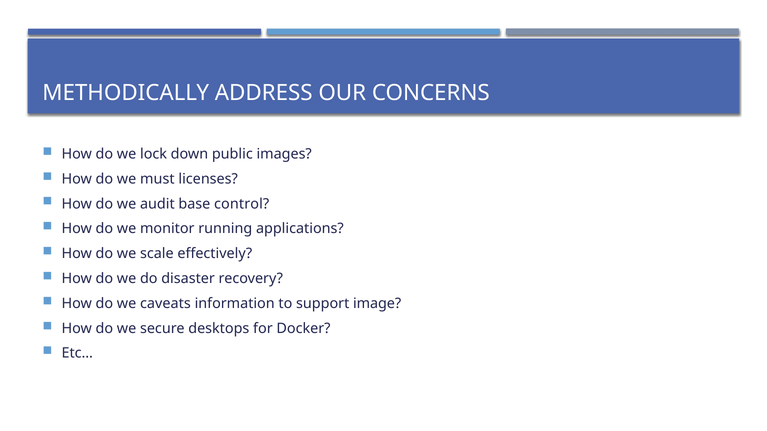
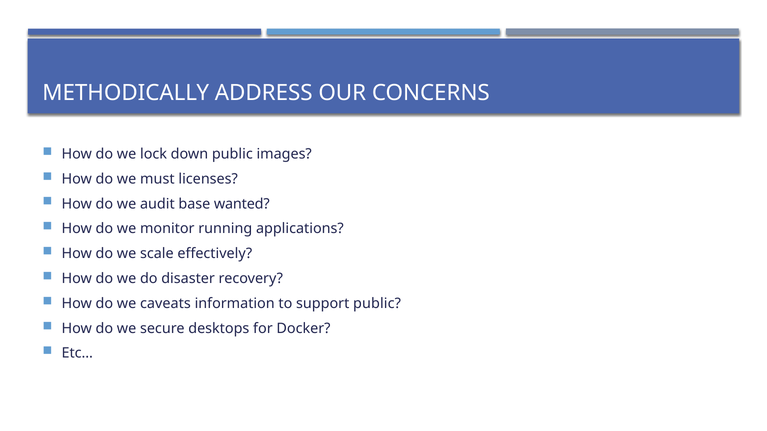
control: control -> wanted
support image: image -> public
